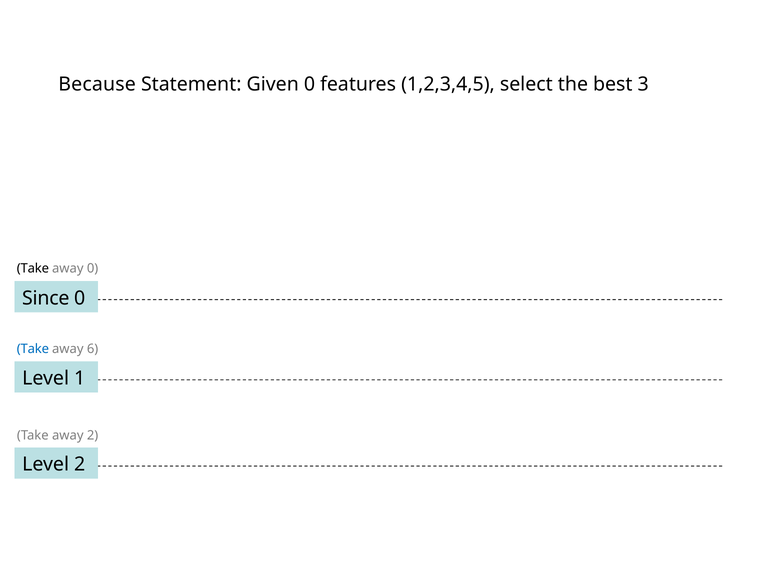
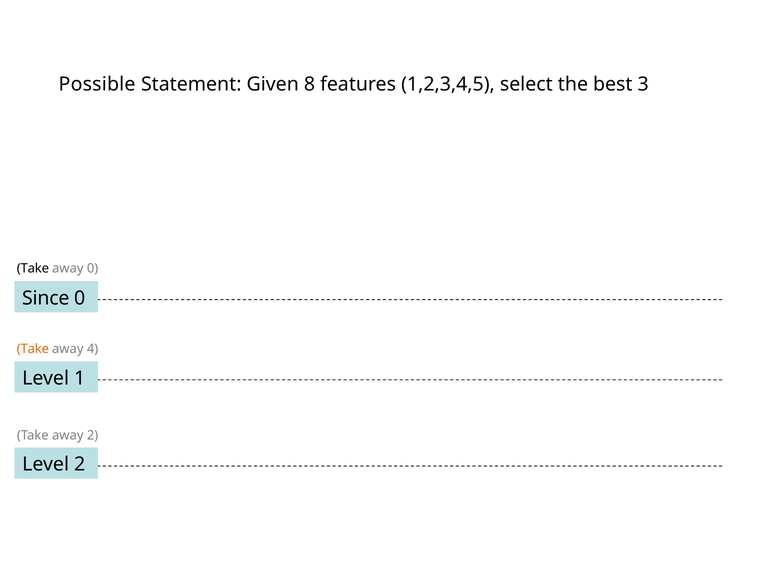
Because: Because -> Possible
Given 0: 0 -> 8
Take at (33, 349) colour: blue -> orange
6: 6 -> 4
